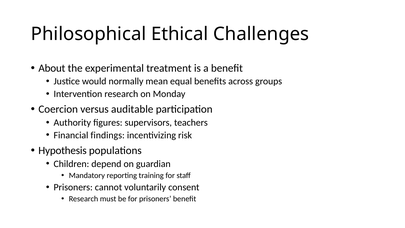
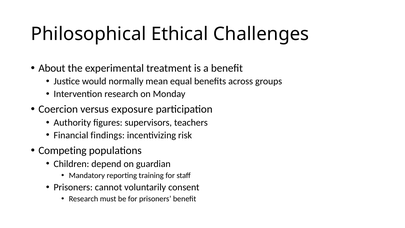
auditable: auditable -> exposure
Hypothesis: Hypothesis -> Competing
